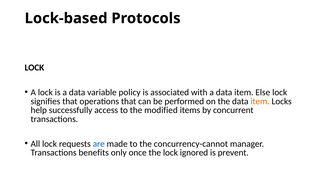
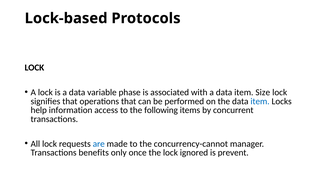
policy: policy -> phase
Else: Else -> Size
item at (260, 101) colour: orange -> blue
successfully: successfully -> information
modified: modified -> following
